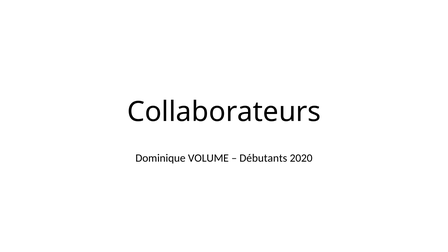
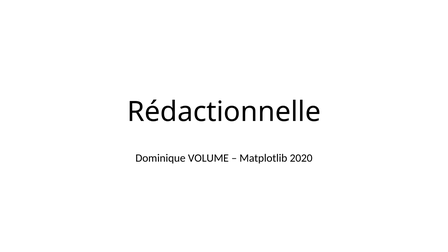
Collaborateurs: Collaborateurs -> Rédactionnelle
Débutants: Débutants -> Matplotlib
